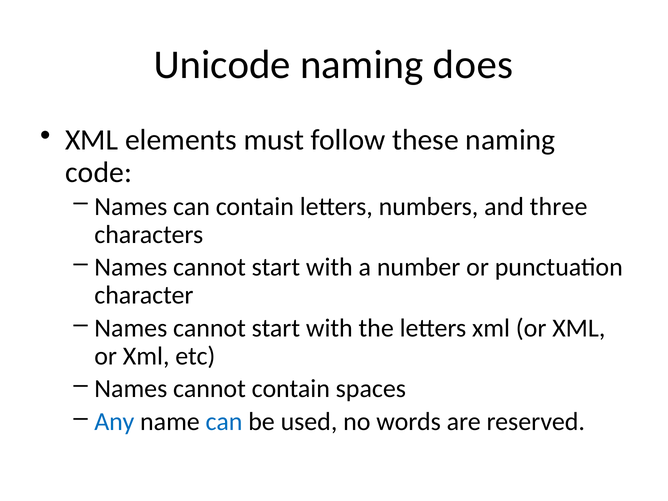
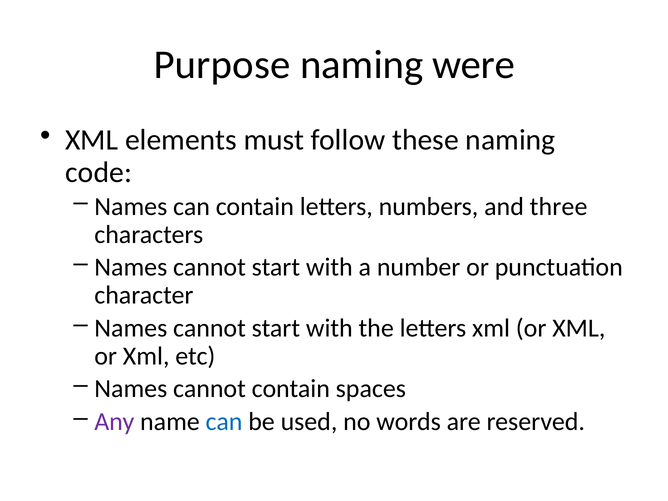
Unicode: Unicode -> Purpose
does: does -> were
Any colour: blue -> purple
